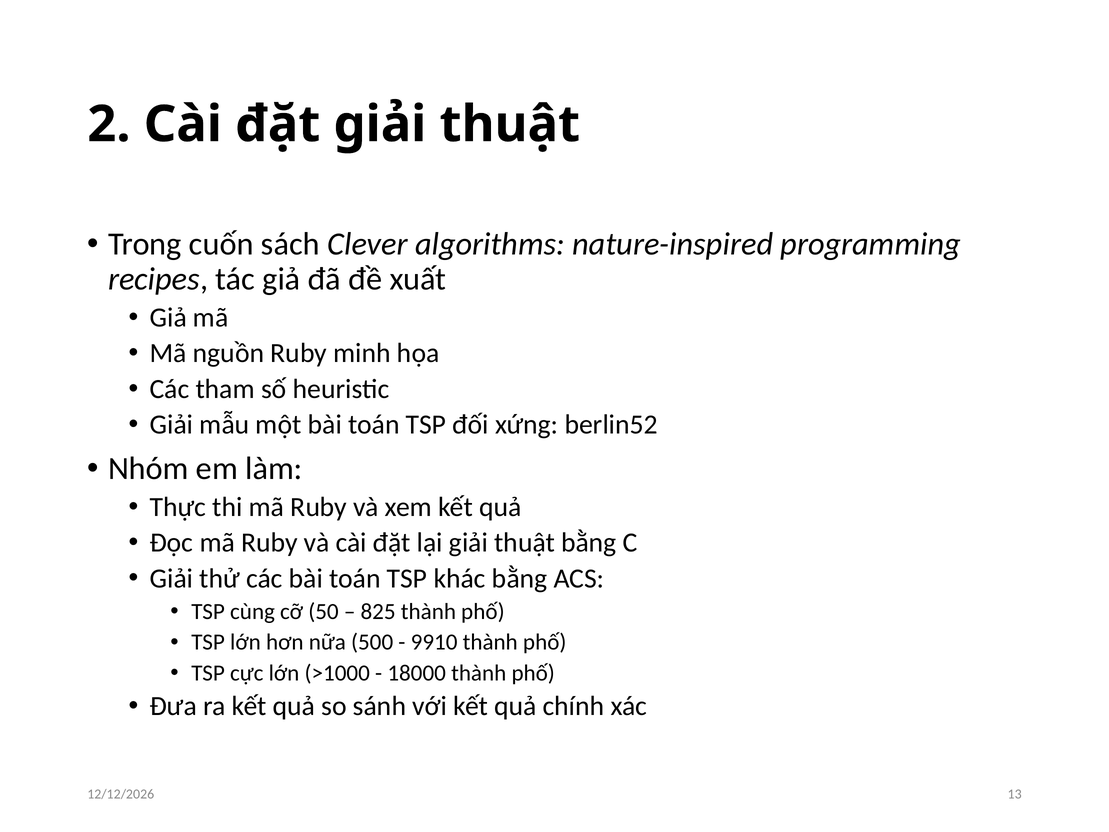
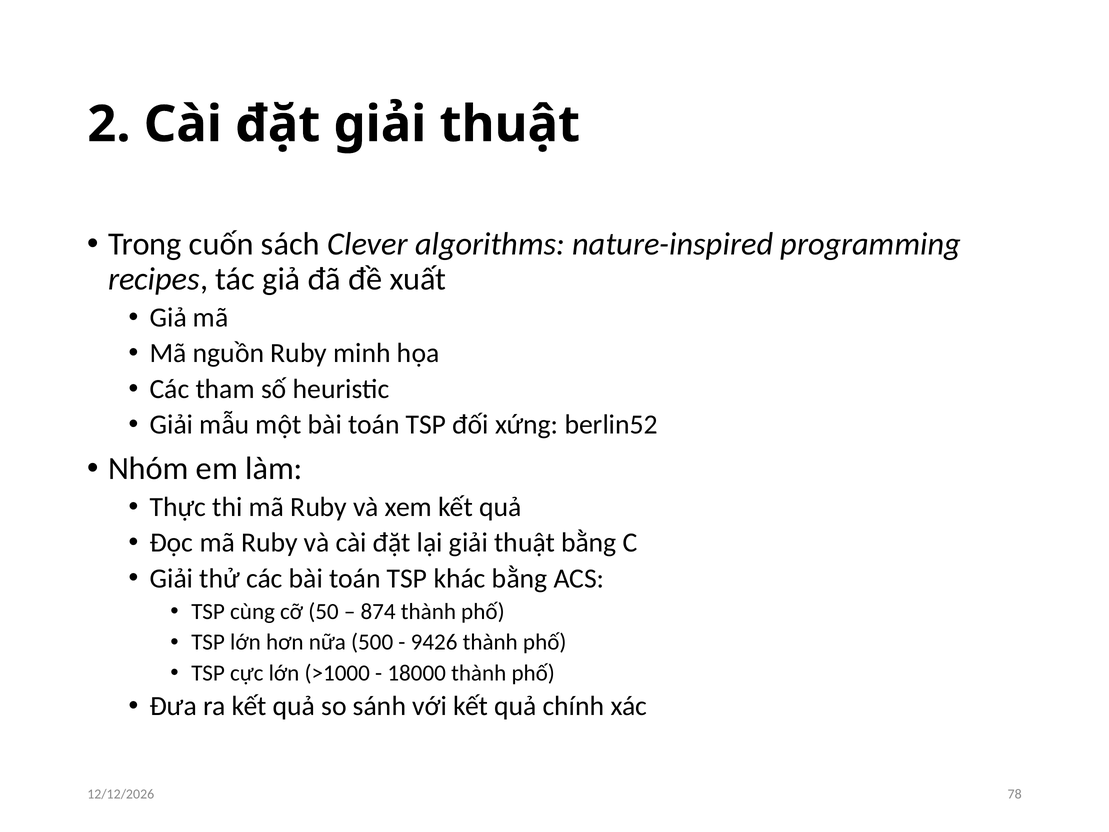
825: 825 -> 874
9910: 9910 -> 9426
13: 13 -> 78
